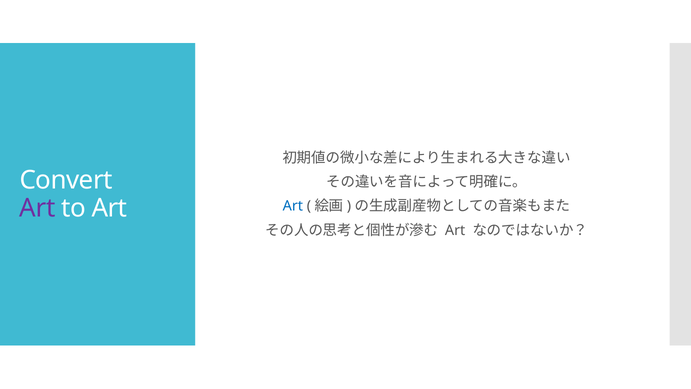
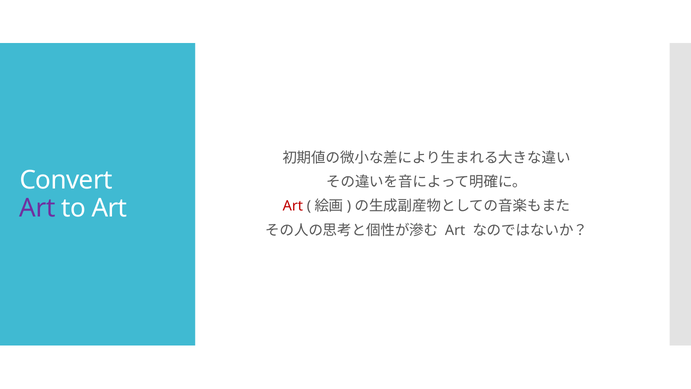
Art at (293, 206) colour: blue -> red
